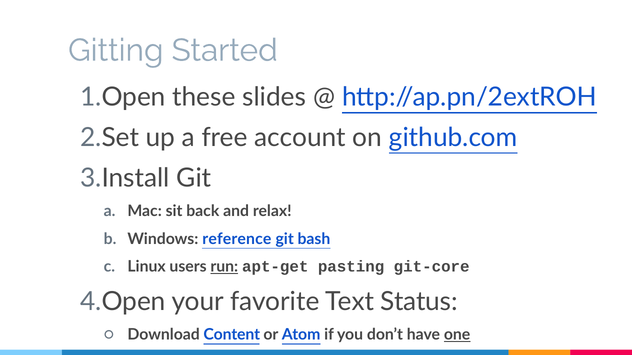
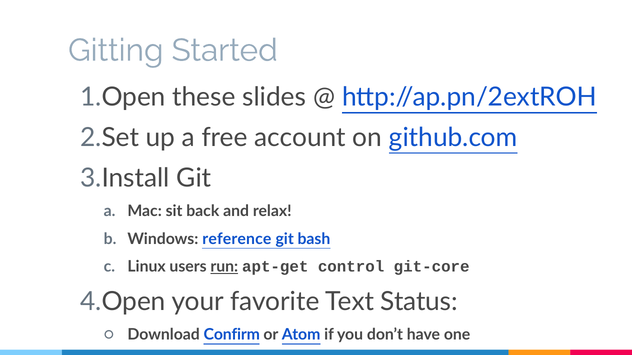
pasting: pasting -> control
Content: Content -> Confirm
one underline: present -> none
